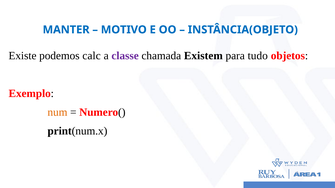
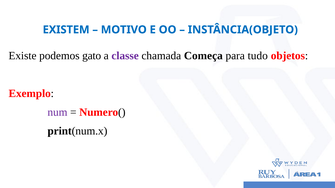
MANTER: MANTER -> EXISTEM
calc: calc -> gato
Existem: Existem -> Começa
num colour: orange -> purple
